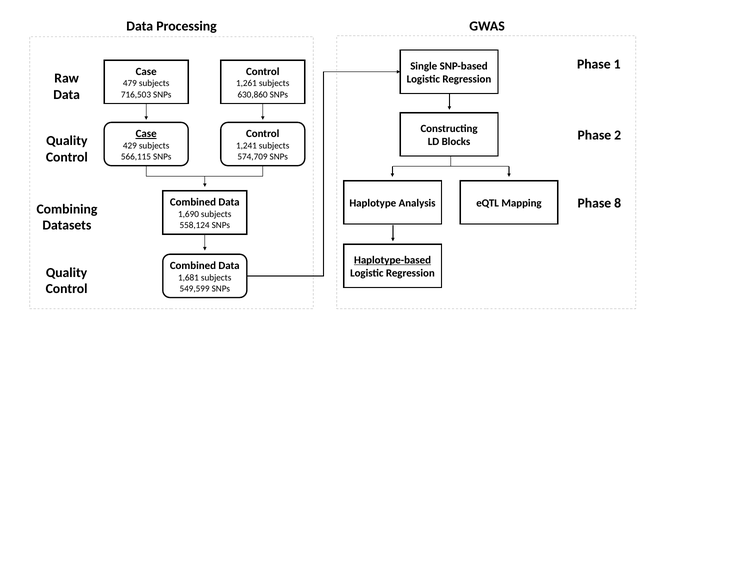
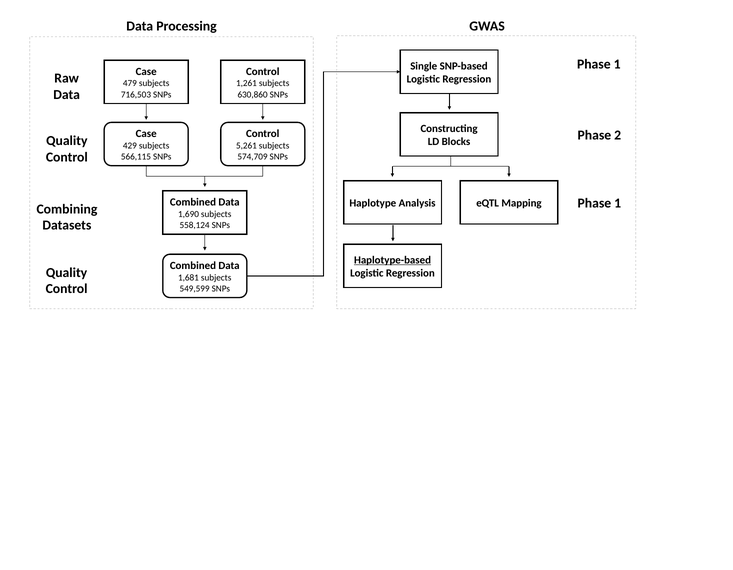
Case at (146, 134) underline: present -> none
1,241: 1,241 -> 5,261
8 at (618, 203): 8 -> 1
